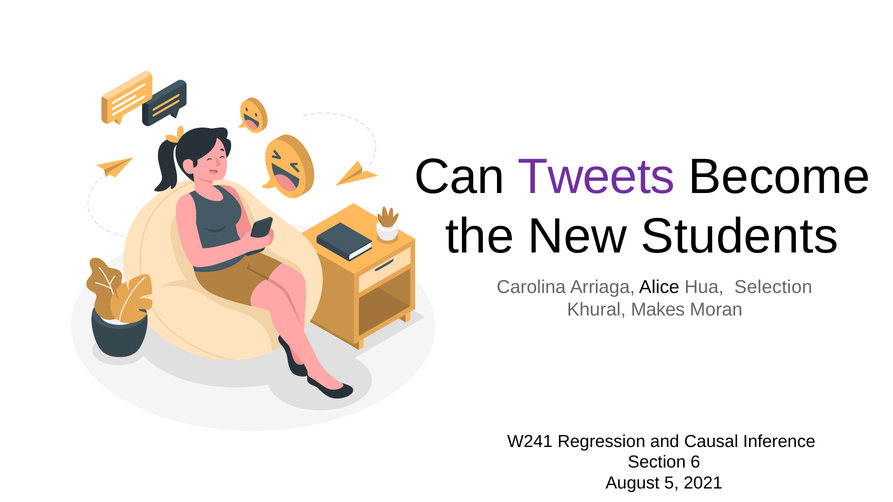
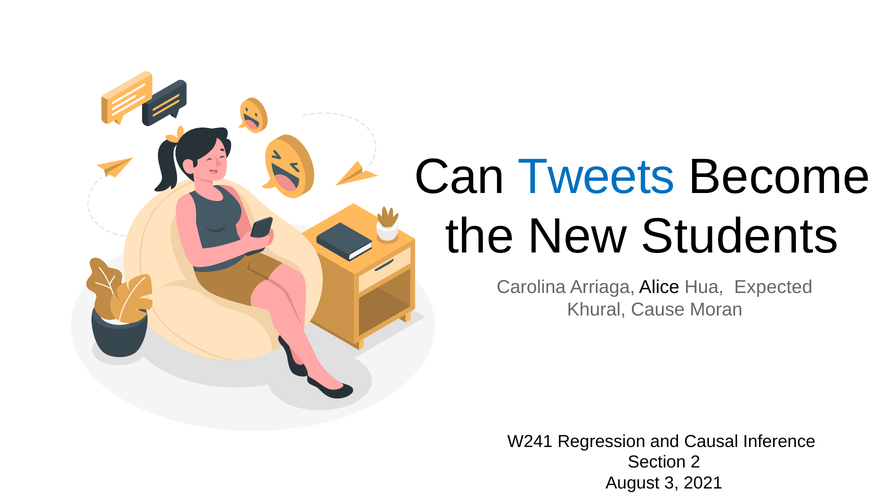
Tweets colour: purple -> blue
Selection: Selection -> Expected
Makes: Makes -> Cause
6: 6 -> 2
5: 5 -> 3
